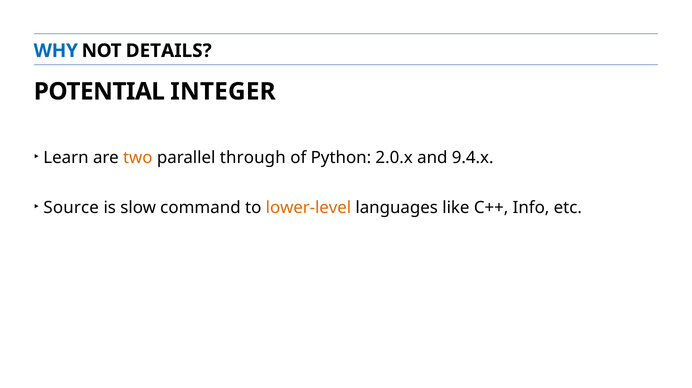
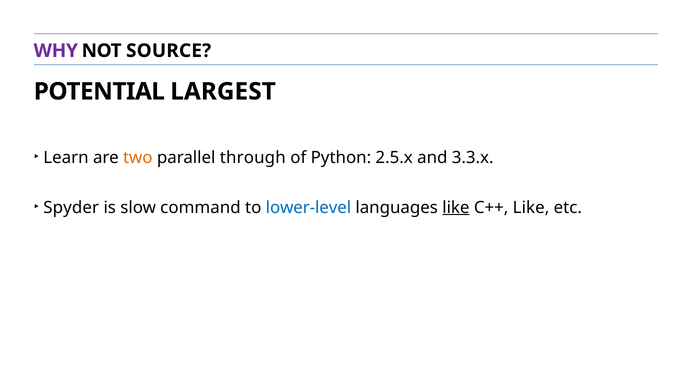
WHY colour: blue -> purple
DETAILS: DETAILS -> SOURCE
INTEGER: INTEGER -> LARGEST
2.0.x: 2.0.x -> 2.5.x
9.4.x: 9.4.x -> 3.3.x
Source: Source -> Spyder
lower-level colour: orange -> blue
like at (456, 208) underline: none -> present
C++ Info: Info -> Like
